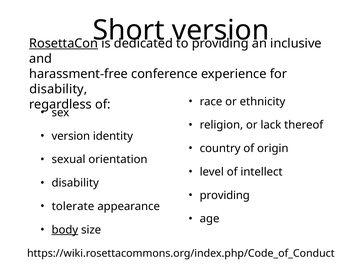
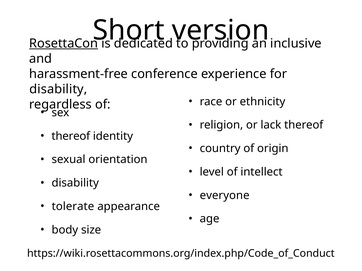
version at (71, 136): version -> thereof
providing at (225, 196): providing -> everyone
body underline: present -> none
